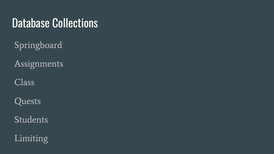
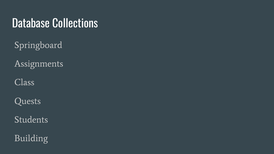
Limiting: Limiting -> Building
